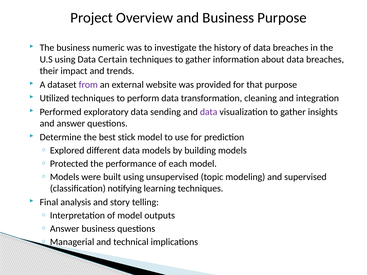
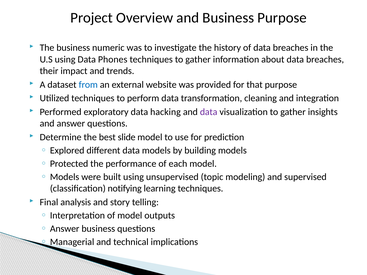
Certain: Certain -> Phones
from colour: purple -> blue
sending: sending -> hacking
stick: stick -> slide
